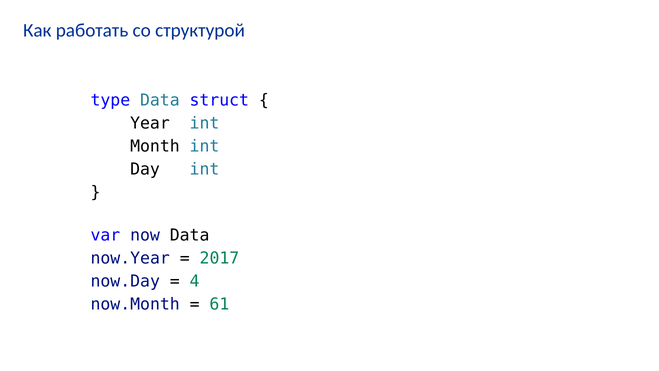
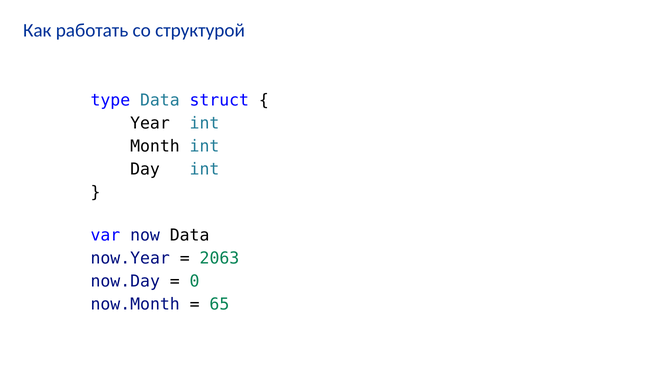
2017: 2017 -> 2063
4: 4 -> 0
61: 61 -> 65
